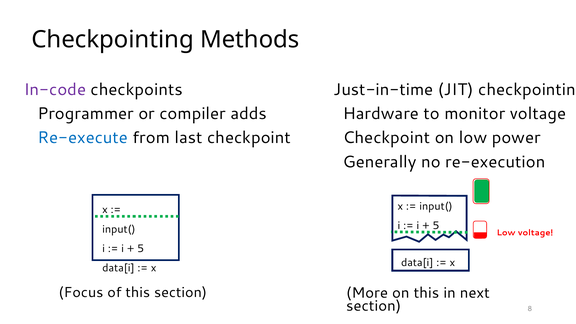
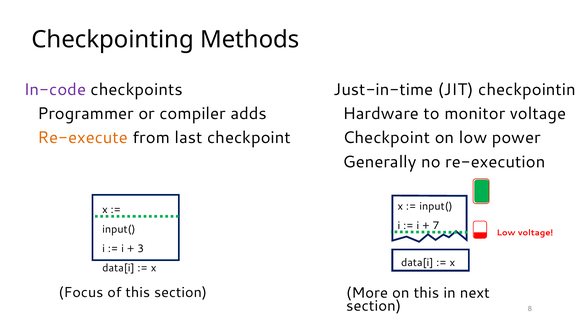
Re-execute colour: blue -> orange
5 at (436, 226): 5 -> 7
5 at (141, 249): 5 -> 3
